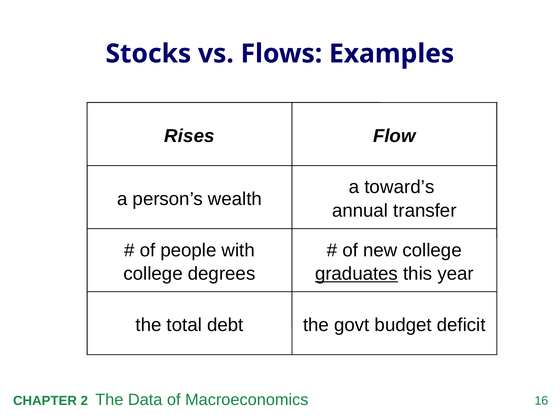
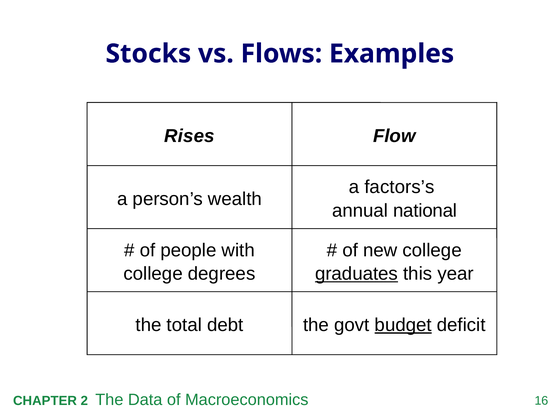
toward’s: toward’s -> factors’s
transfer: transfer -> national
budget underline: none -> present
